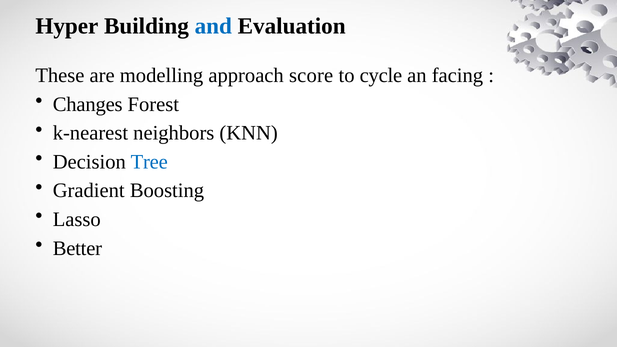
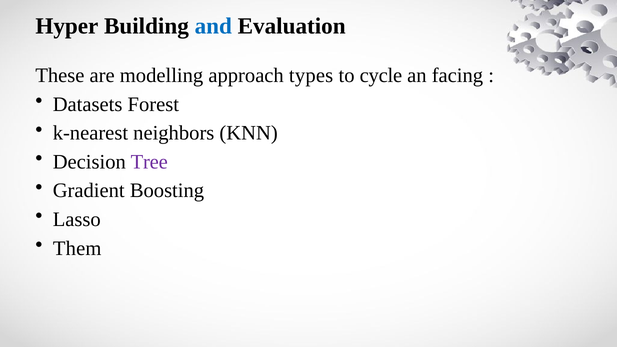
score: score -> types
Changes: Changes -> Datasets
Tree colour: blue -> purple
Better: Better -> Them
